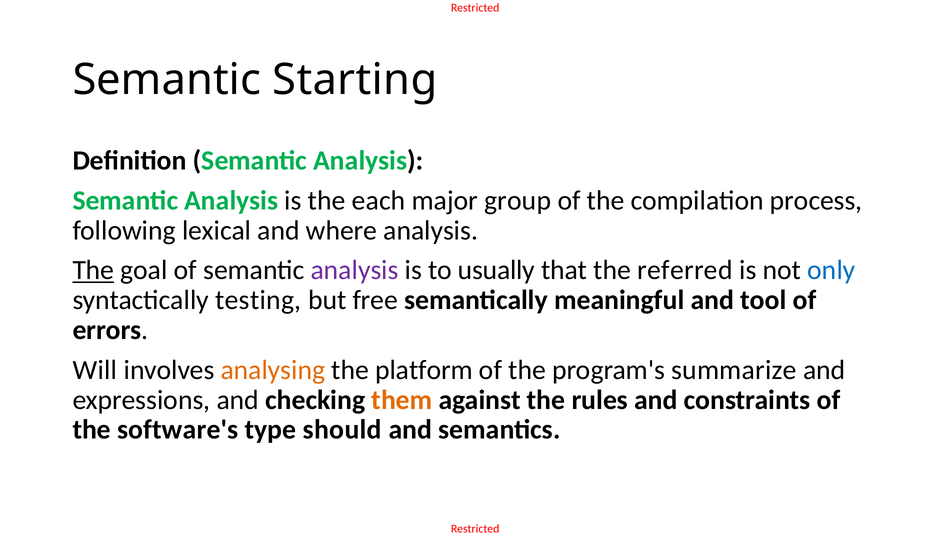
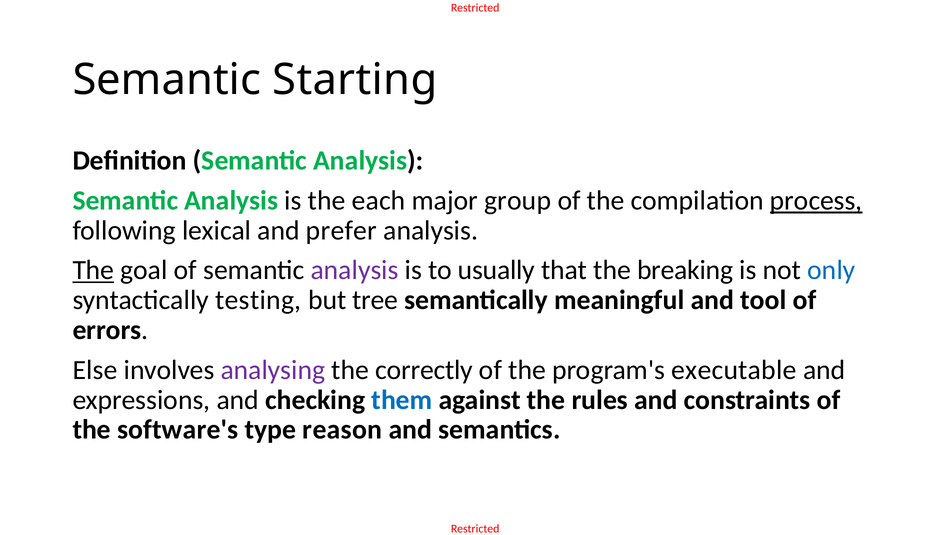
process underline: none -> present
where: where -> prefer
referred: referred -> breaking
free: free -> tree
Will: Will -> Else
analysing colour: orange -> purple
platform: platform -> correctly
summarize: summarize -> executable
them colour: orange -> blue
should: should -> reason
